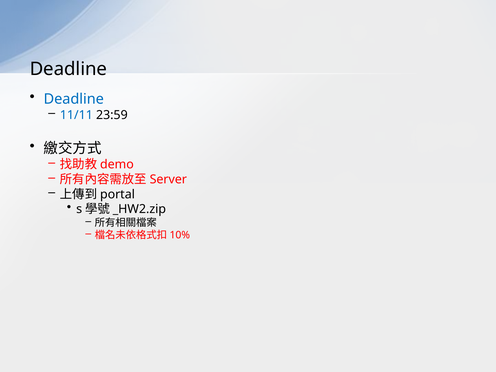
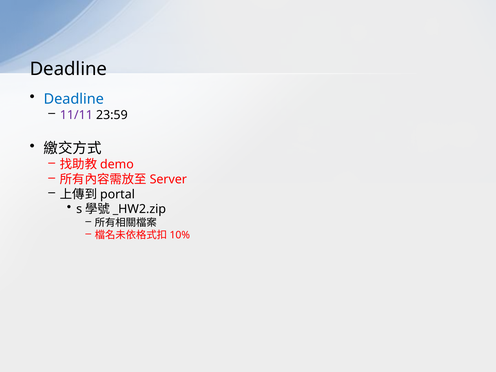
11/11 colour: blue -> purple
